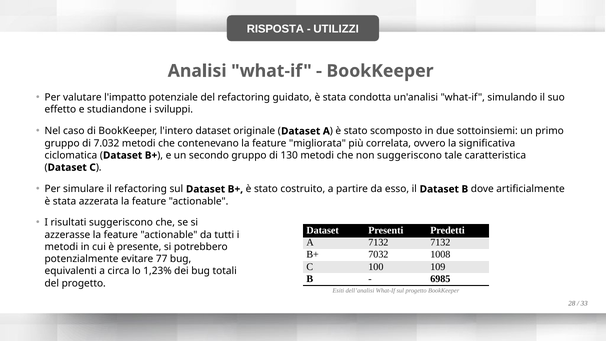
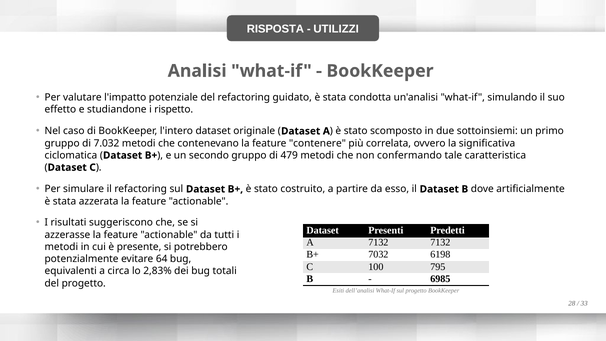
sviluppi: sviluppi -> rispetto
migliorata: migliorata -> contenere
130: 130 -> 479
non suggeriscono: suggeriscono -> confermando
1008: 1008 -> 6198
77: 77 -> 64
109: 109 -> 795
1,23%: 1,23% -> 2,83%
